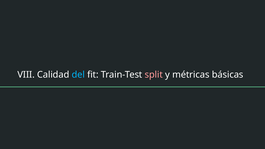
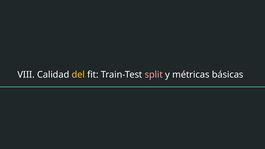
del colour: light blue -> yellow
